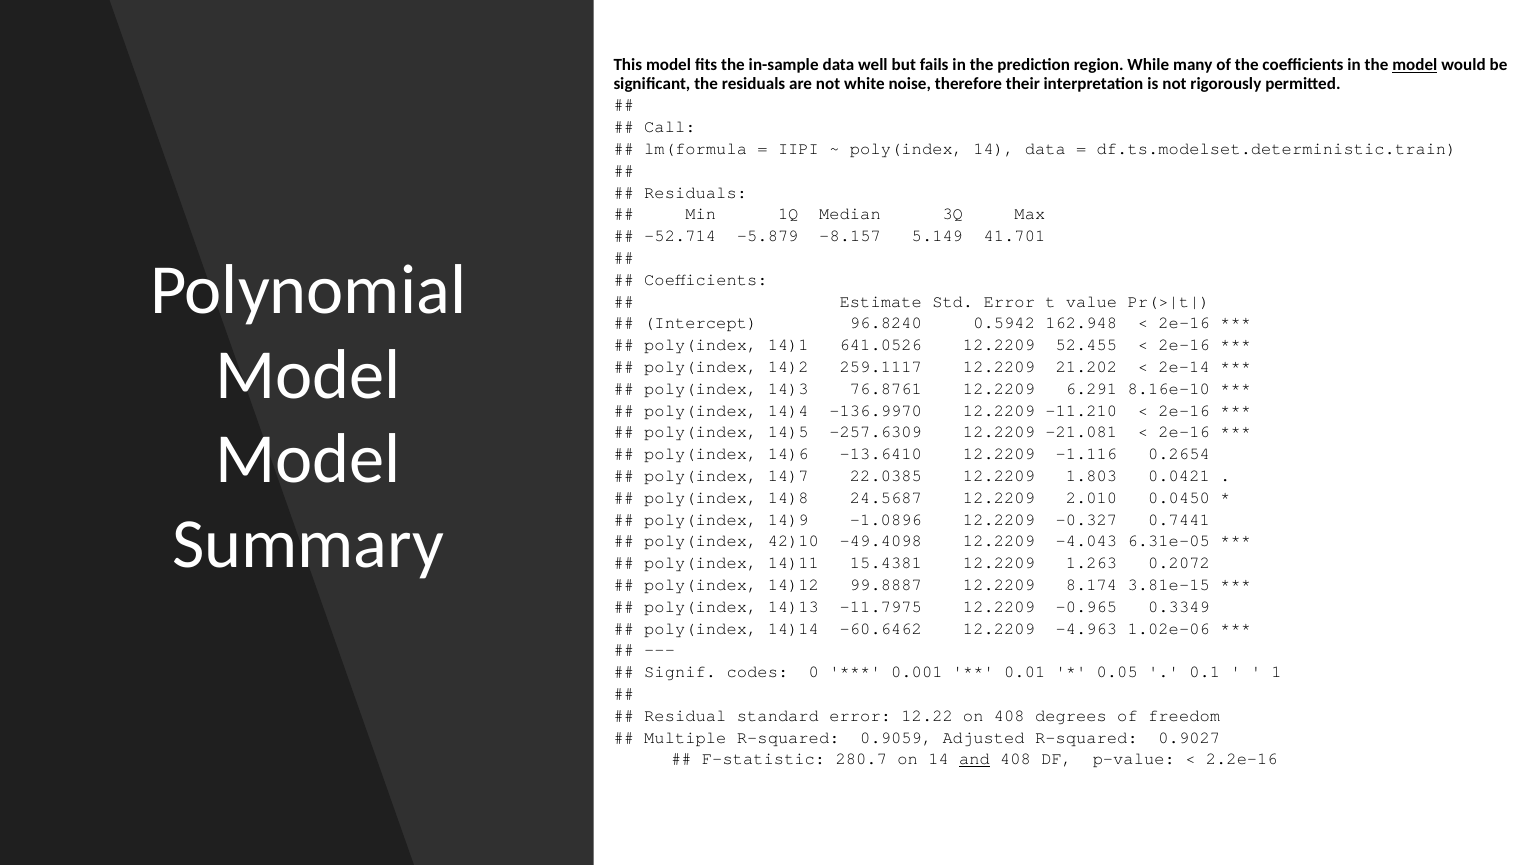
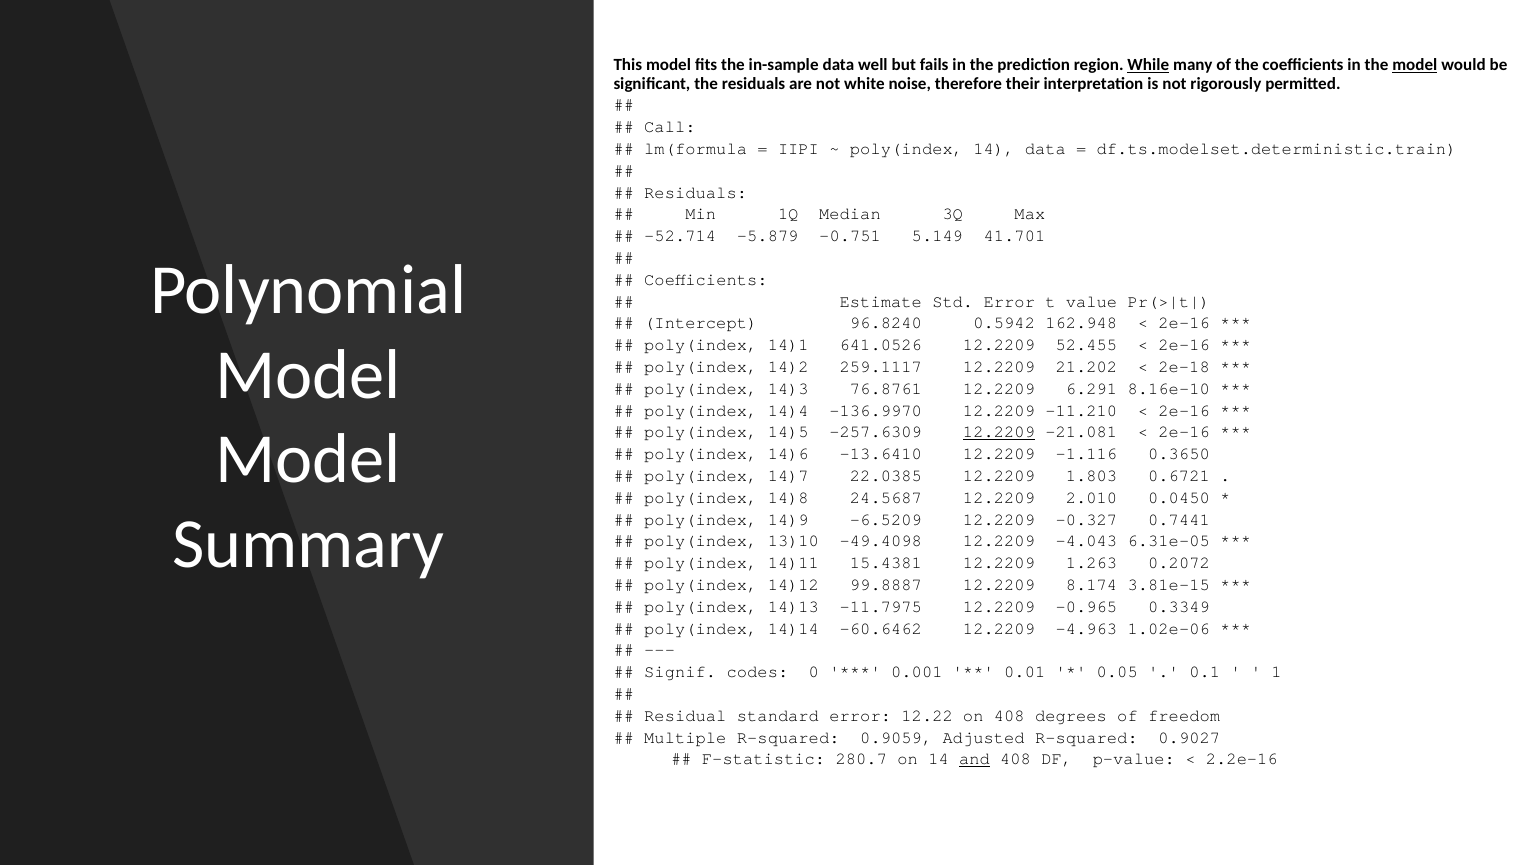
While underline: none -> present
-8.157: -8.157 -> -0.751
2e-14: 2e-14 -> 2e-18
12.2209 at (999, 432) underline: none -> present
0.2654: 0.2654 -> 0.3650
0.0421: 0.0421 -> 0.6721
-1.0896: -1.0896 -> -6.5209
42)10: 42)10 -> 13)10
